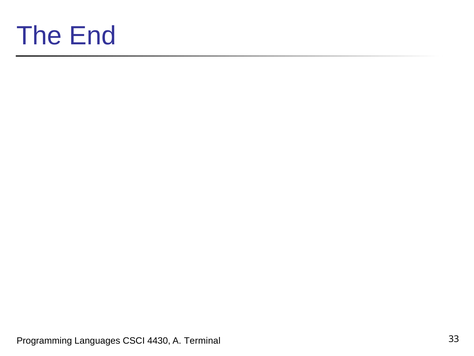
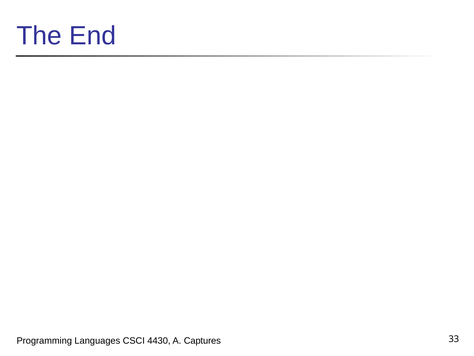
Terminal: Terminal -> Captures
